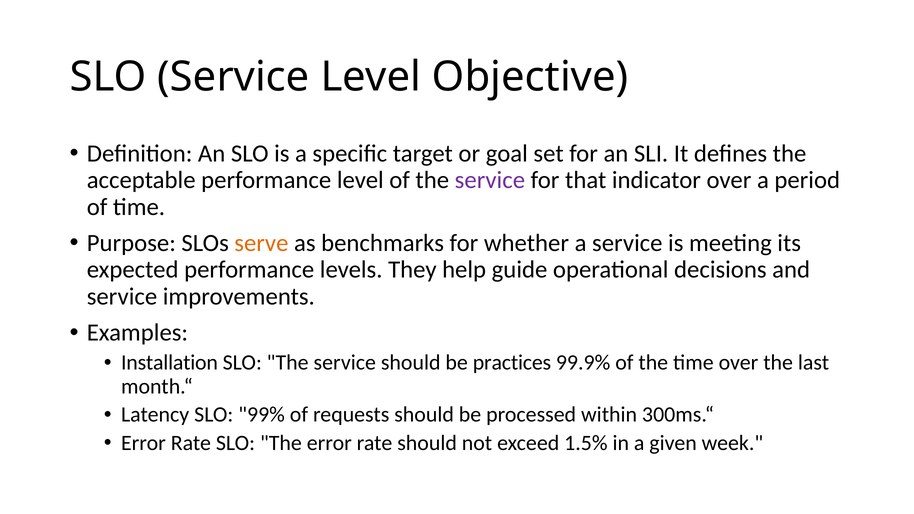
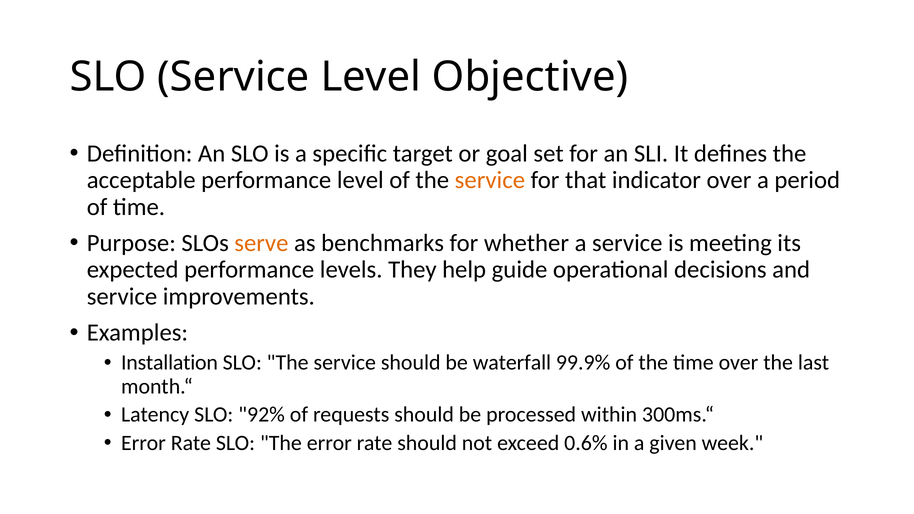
service at (490, 180) colour: purple -> orange
practices: practices -> waterfall
99%: 99% -> 92%
1.5%: 1.5% -> 0.6%
